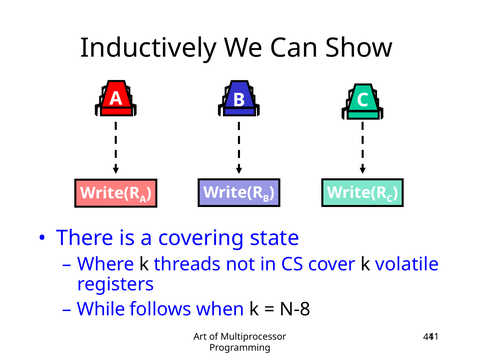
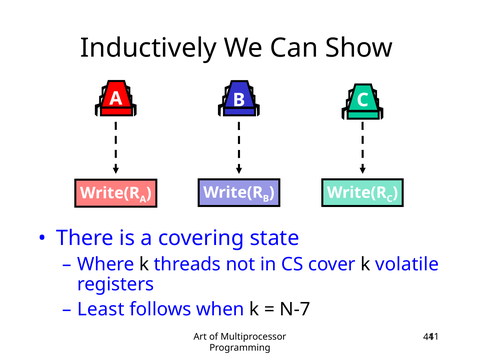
While: While -> Least
N-8: N-8 -> N-7
